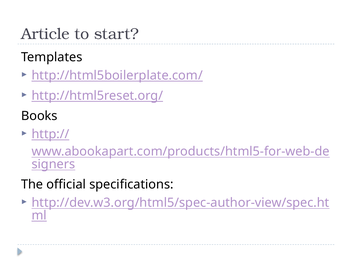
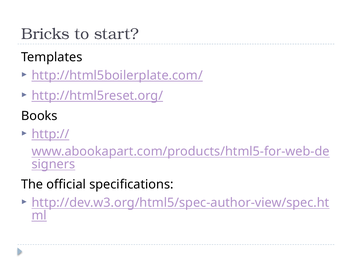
Article: Article -> Bricks
